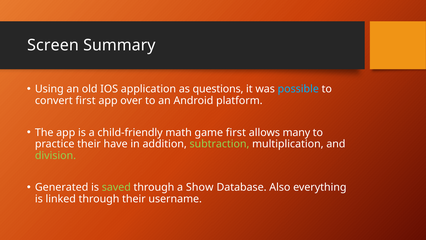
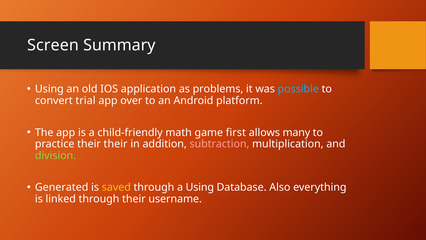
questions: questions -> problems
convert first: first -> trial
their have: have -> their
subtraction colour: light green -> pink
saved colour: light green -> yellow
a Show: Show -> Using
